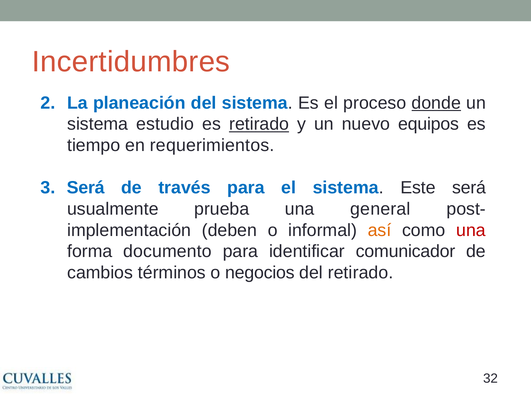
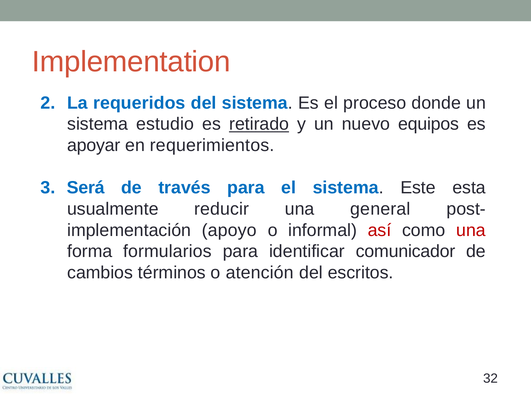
Incertidumbres: Incertidumbres -> Implementation
planeación: planeación -> requeridos
donde underline: present -> none
tiempo: tiempo -> apoyar
Este será: será -> esta
prueba: prueba -> reducir
deben: deben -> apoyo
así colour: orange -> red
documento: documento -> formularios
negocios: negocios -> atención
del retirado: retirado -> escritos
